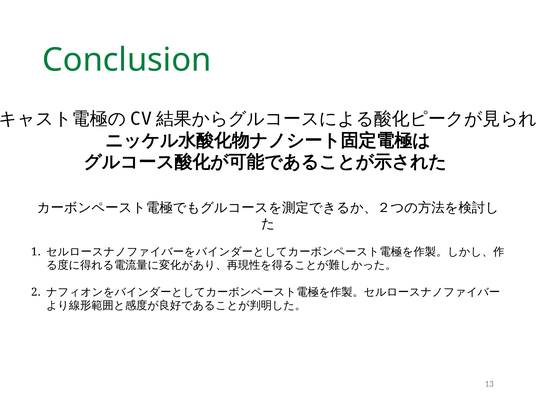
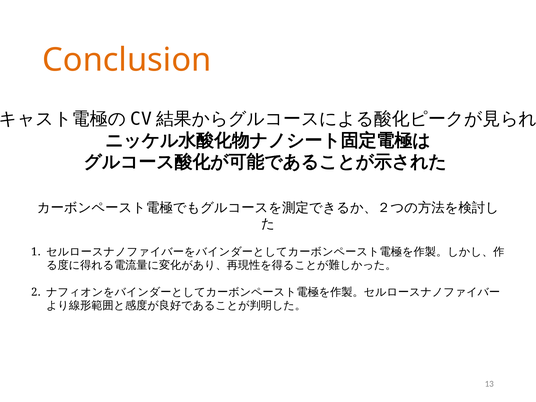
Conclusion colour: green -> orange
